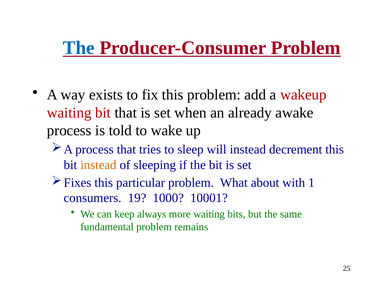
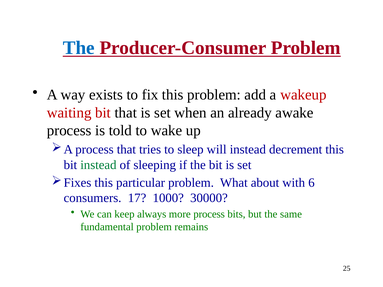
instead at (98, 165) colour: orange -> green
1: 1 -> 6
19: 19 -> 17
10001: 10001 -> 30000
more waiting: waiting -> process
